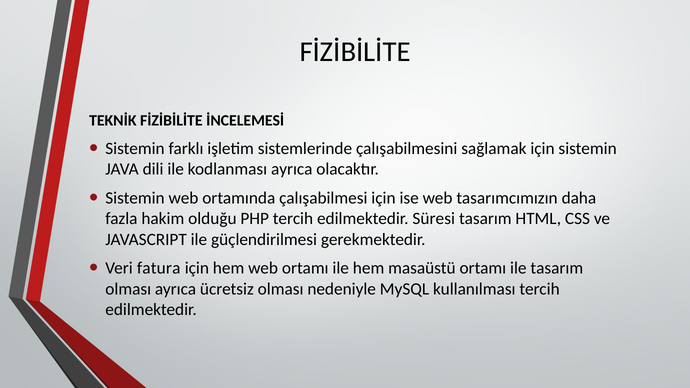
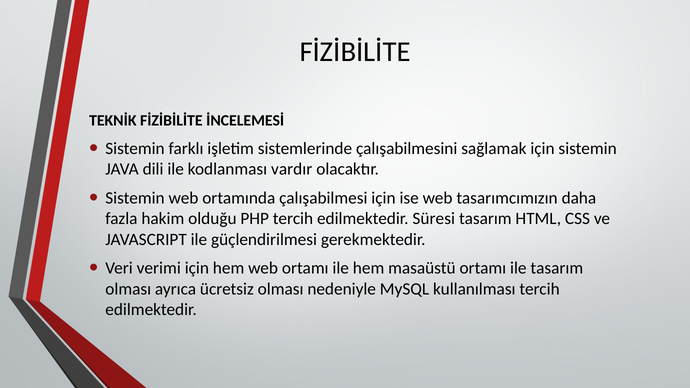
kodlanması ayrıca: ayrıca -> vardır
fatura: fatura -> verimi
